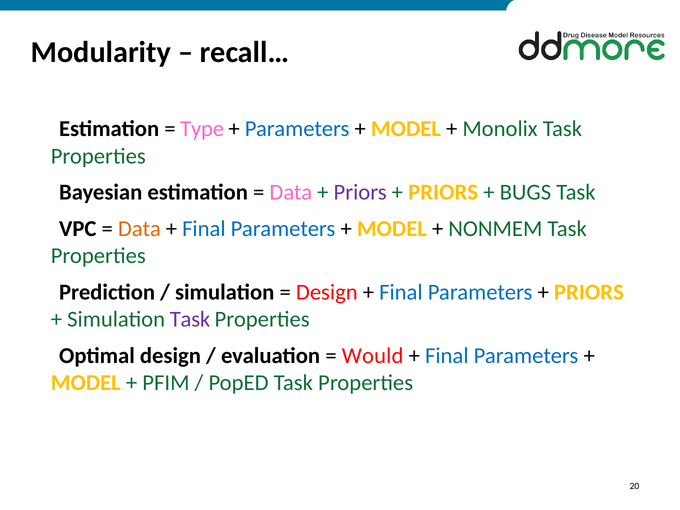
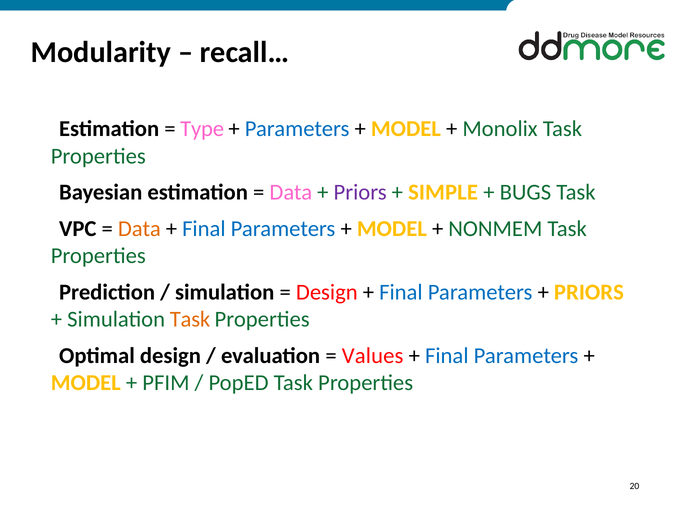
PRIORS at (443, 192): PRIORS -> SIMPLE
Task at (190, 319) colour: purple -> orange
Would: Would -> Values
